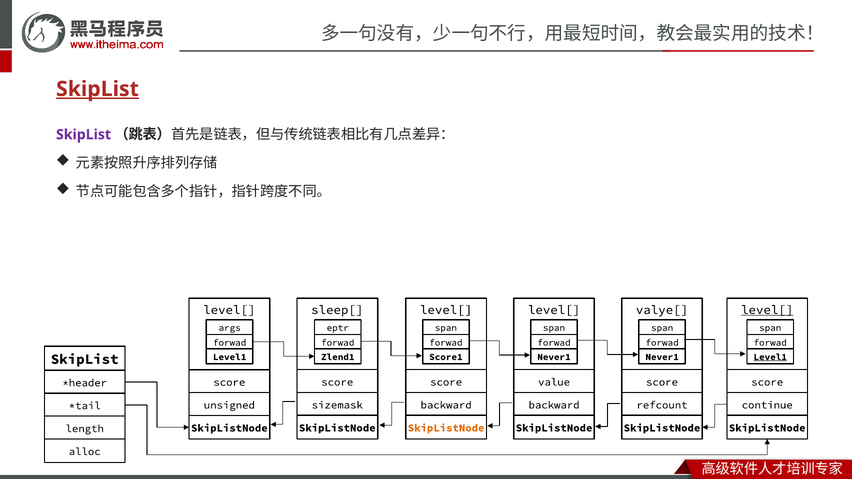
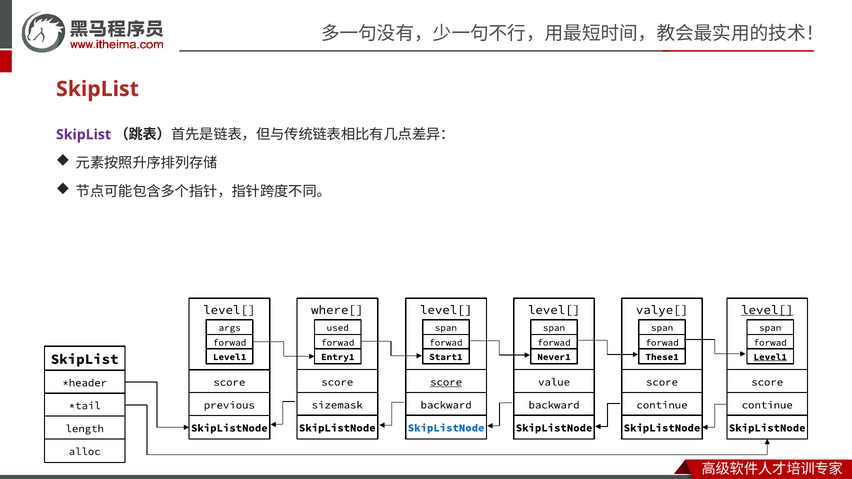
SkipList at (97, 89) underline: present -> none
sleep[: sleep[ -> where[
eptr: eptr -> used
Zlend1: Zlend1 -> Entry1
Score1: Score1 -> Start1
Never1 at (662, 357): Never1 -> These1
score at (446, 382) underline: none -> present
refcount at (662, 405): refcount -> continue
unsigned: unsigned -> previous
SkipListNode at (446, 428) colour: orange -> blue
